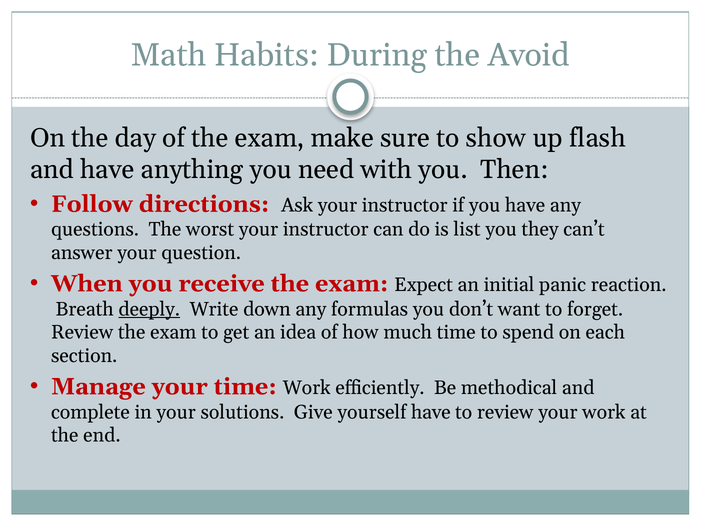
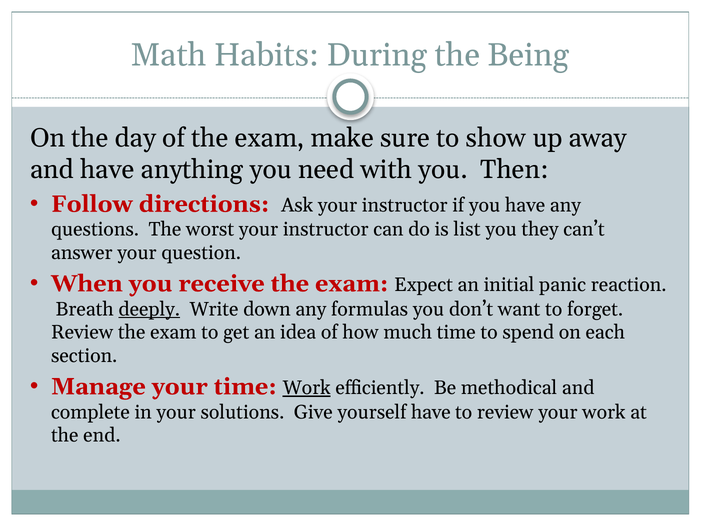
Avoid: Avoid -> Being
flash: flash -> away
Work at (307, 388) underline: none -> present
